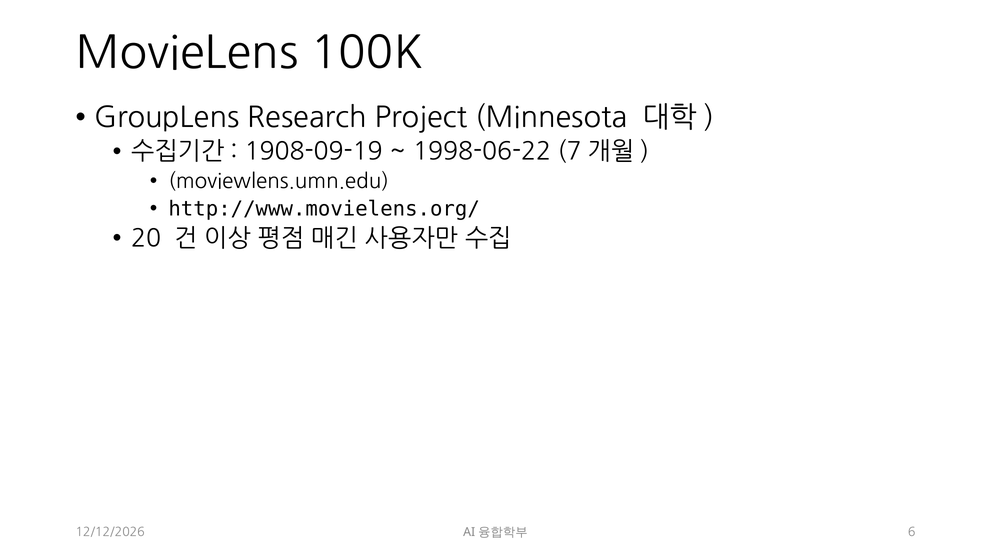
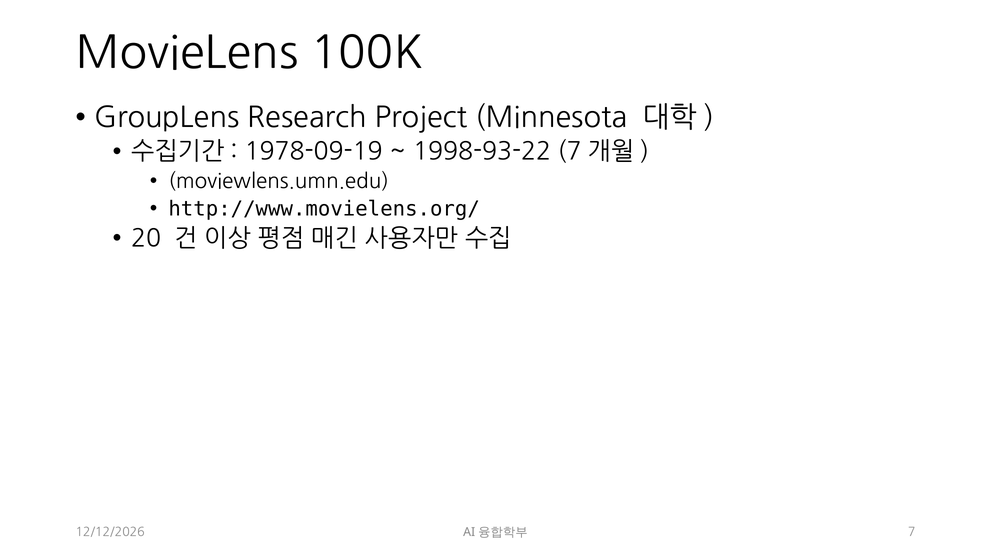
1908-09-19: 1908-09-19 -> 1978-09-19
1998-06-22: 1998-06-22 -> 1998-93-22
6: 6 -> 7
